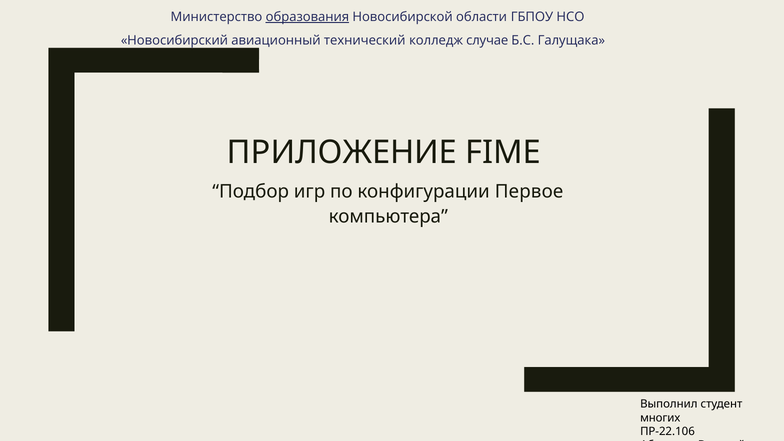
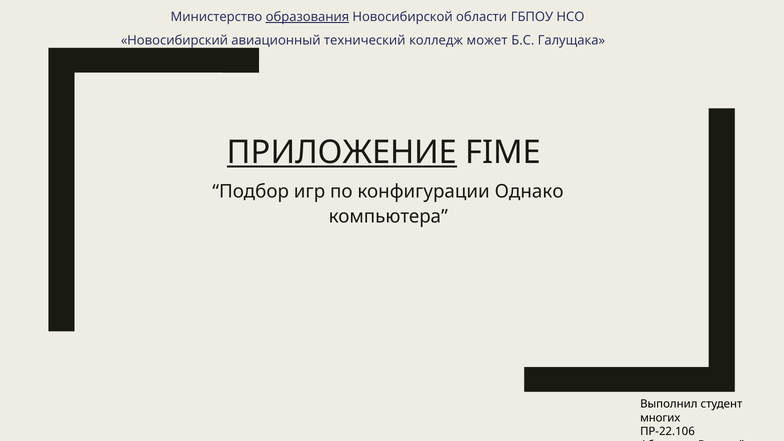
случае: случае -> может
ПРИЛОЖЕНИЕ underline: none -> present
Первое: Первое -> Однако
